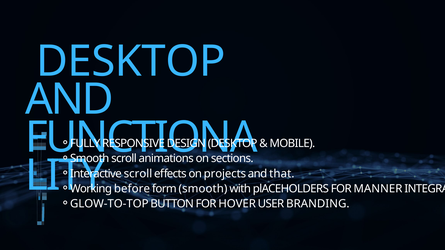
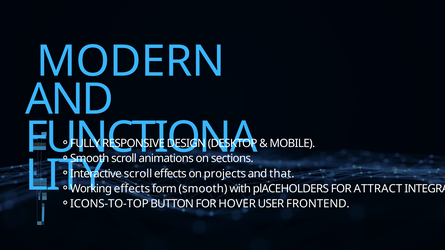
DESKTOP at (131, 62): DESKTOP -> MODERN
before at (132, 189): before -> effects
MANNER: MANNER -> ATTRACT
GLOW-TO-TOP: GLOW-TO-TOP -> ICONS-TO-TOP
BRANDING: BRANDING -> FRONTEND
